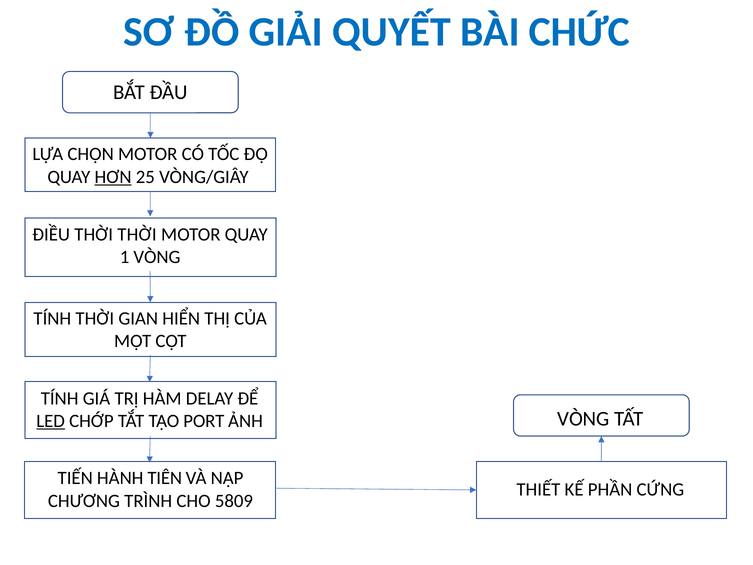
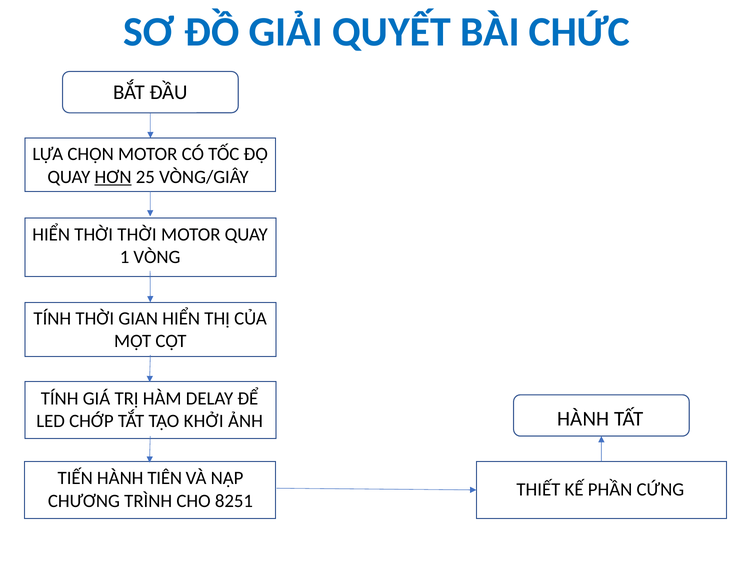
ĐIỀU at (51, 234): ĐIỀU -> HIỂN
VÒNG at (583, 419): VÒNG -> HÀNH
LED underline: present -> none
PORT: PORT -> KHỞI
5809: 5809 -> 8251
